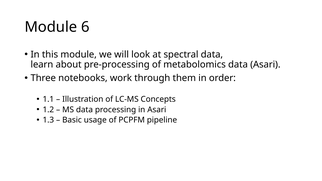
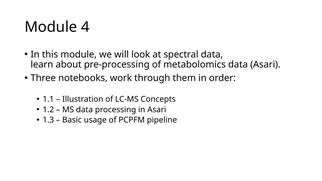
6: 6 -> 4
